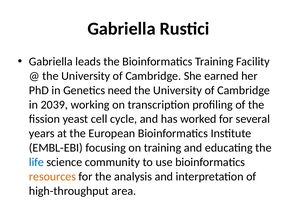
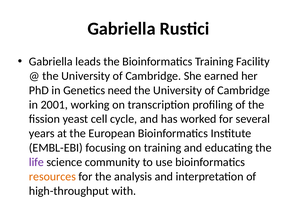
2039: 2039 -> 2001
life colour: blue -> purple
area: area -> with
